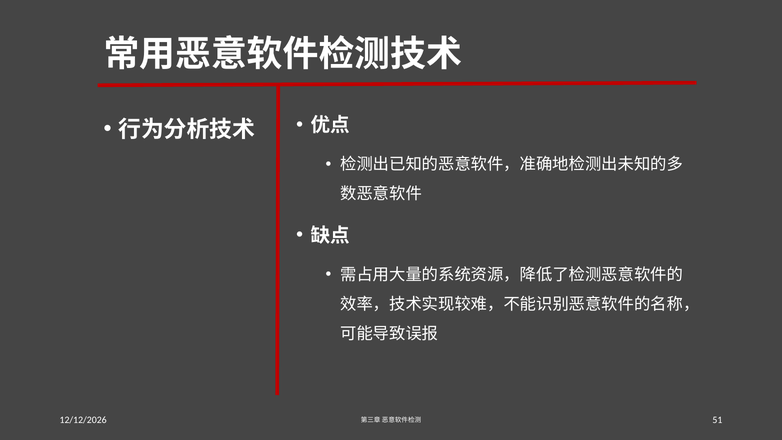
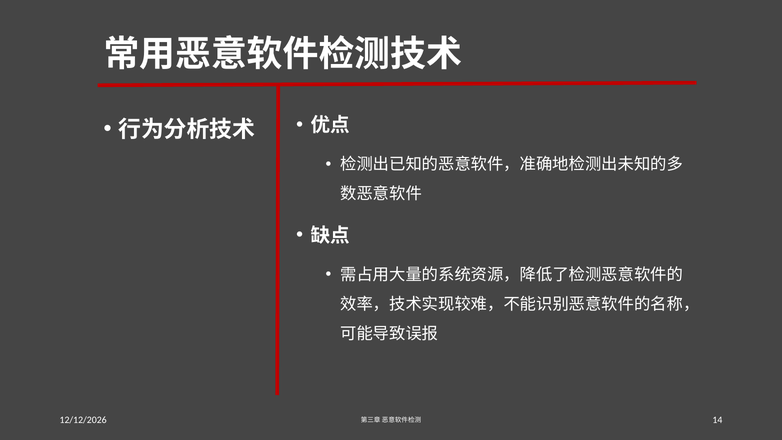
51: 51 -> 14
